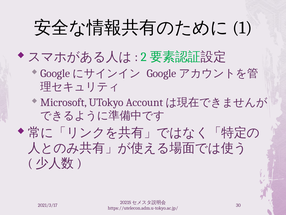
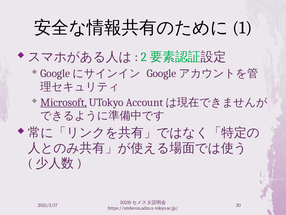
Microsoft underline: none -> present
